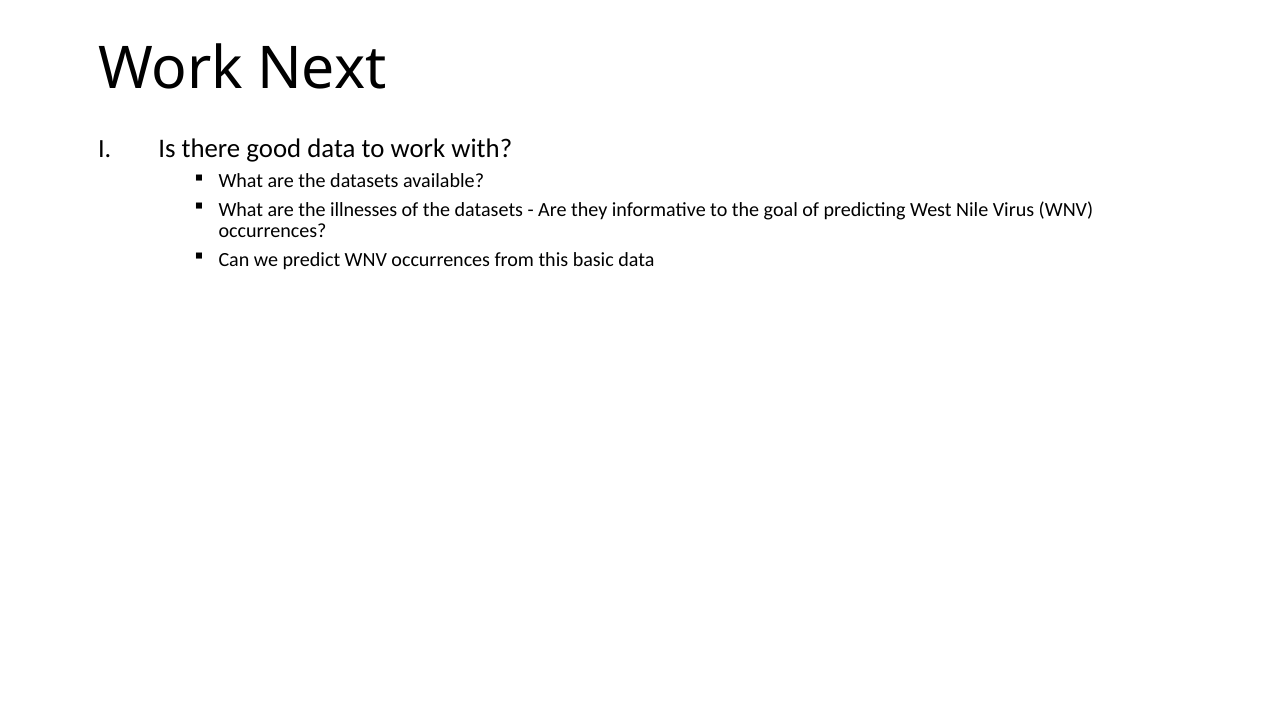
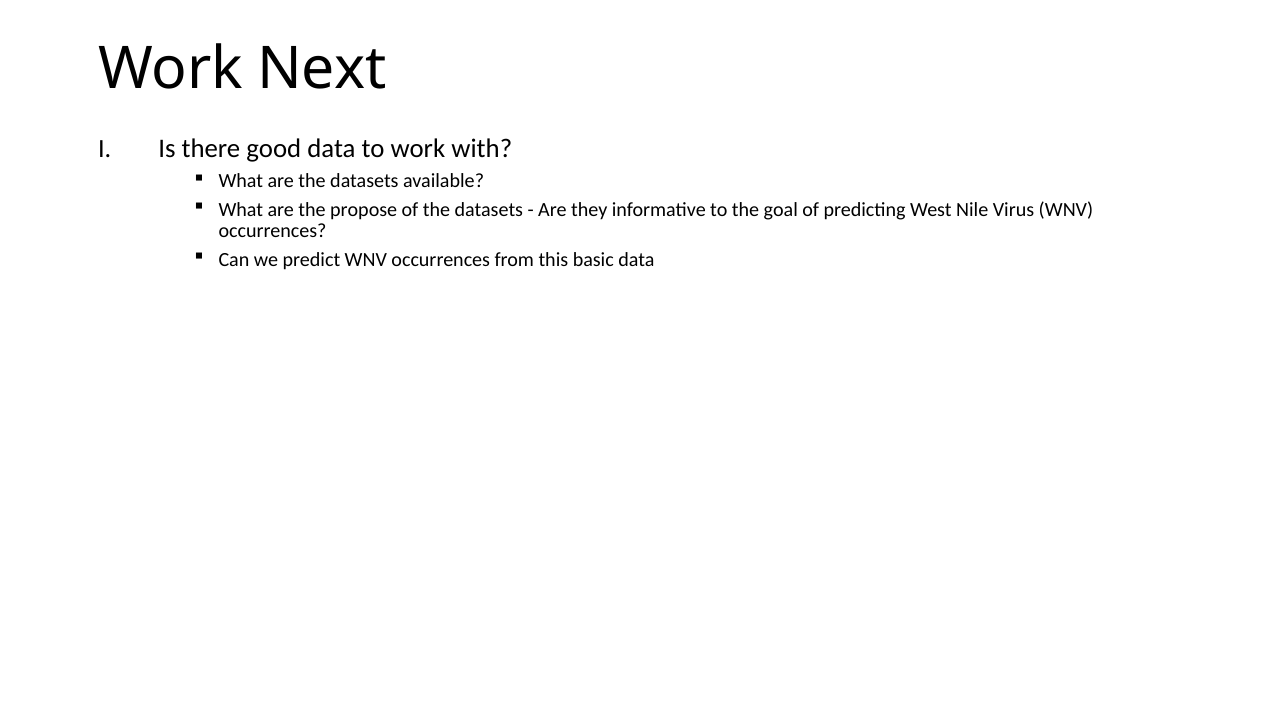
illnesses: illnesses -> propose
